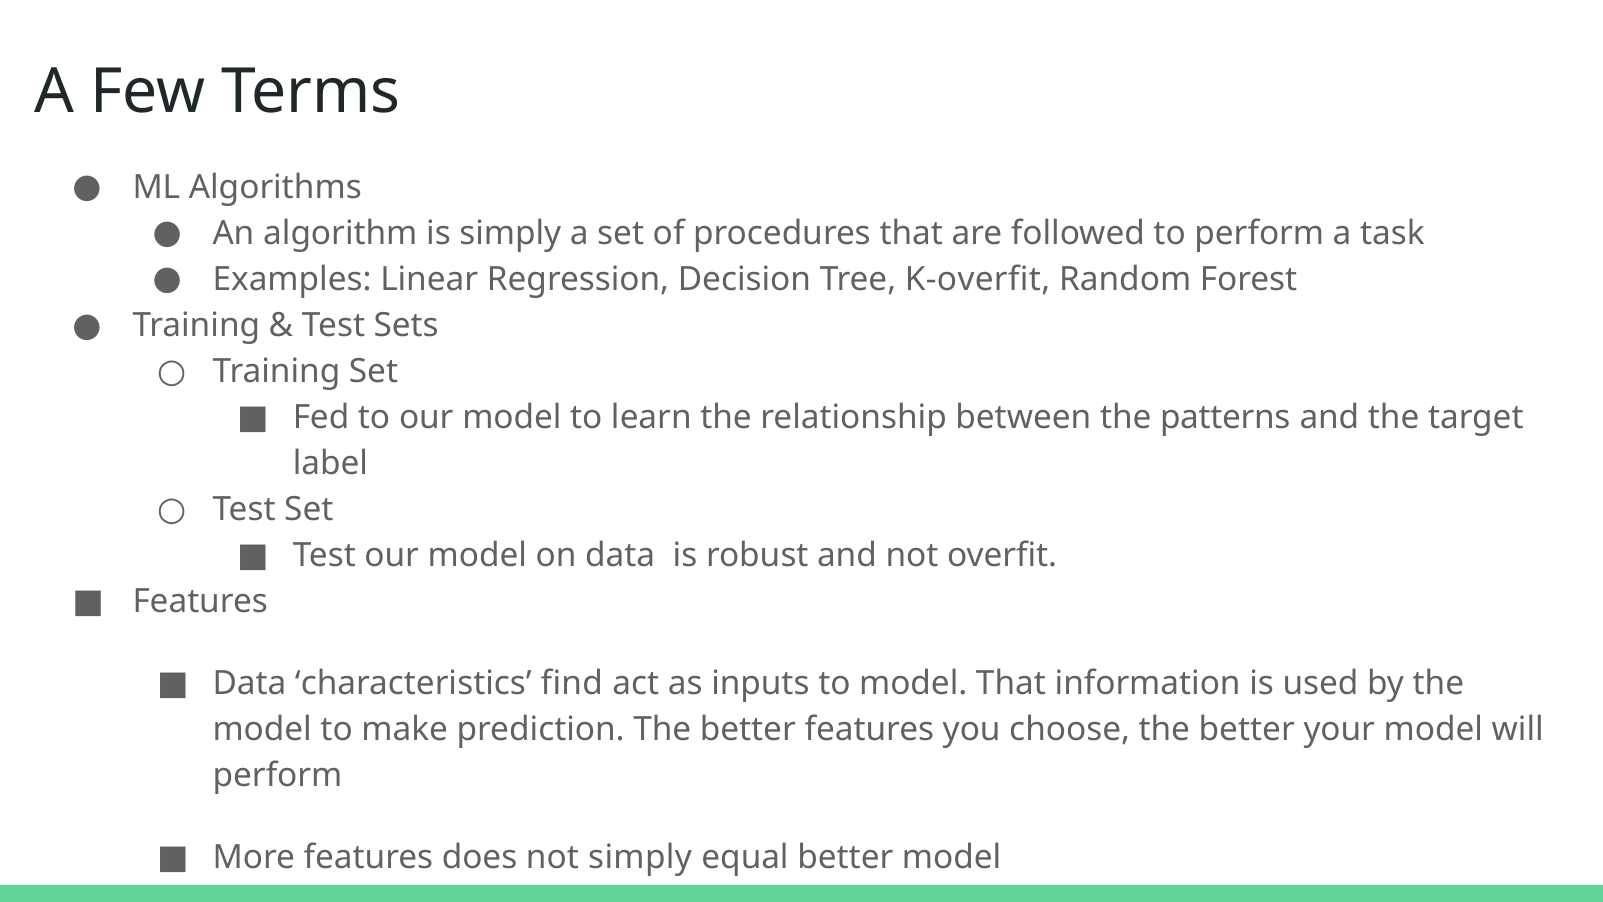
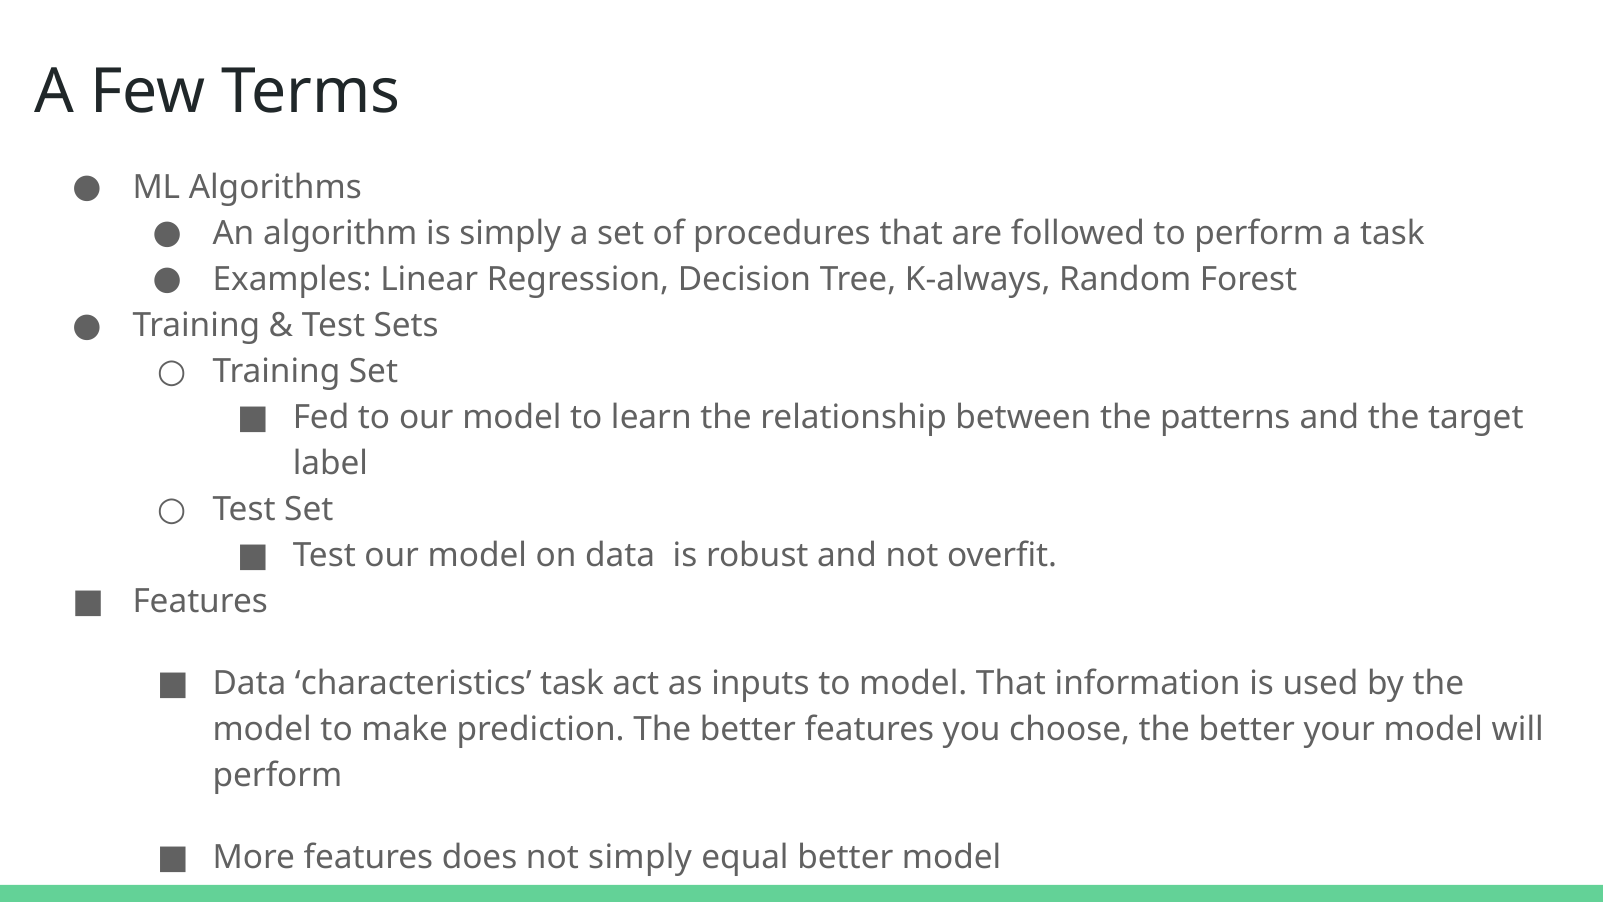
K-overfit: K-overfit -> K-always
characteristics find: find -> task
